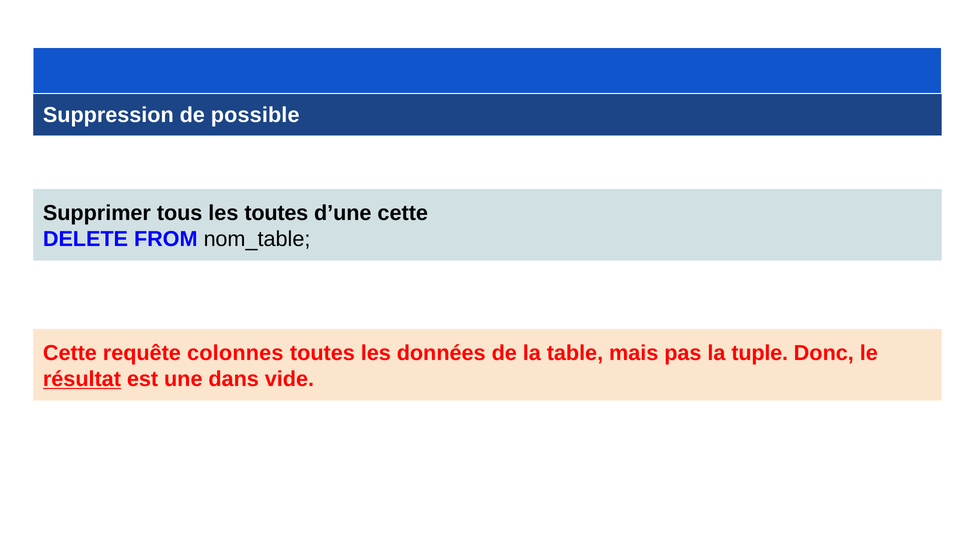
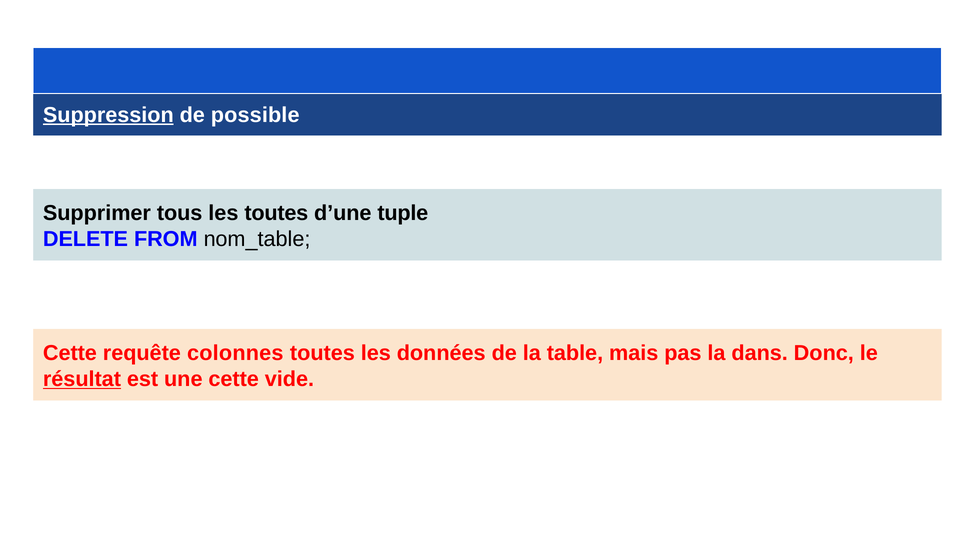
Suppression underline: none -> present
d’une cette: cette -> tuple
tuple: tuple -> dans
une dans: dans -> cette
